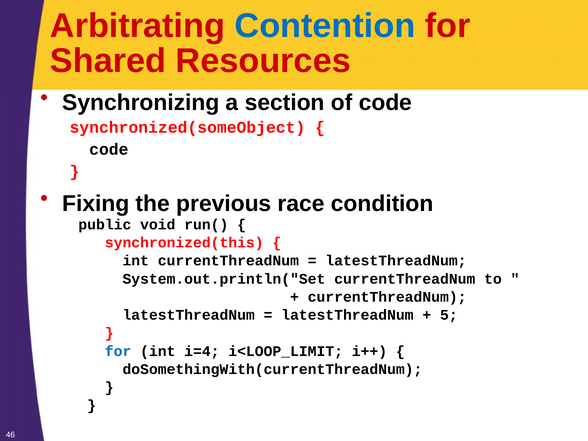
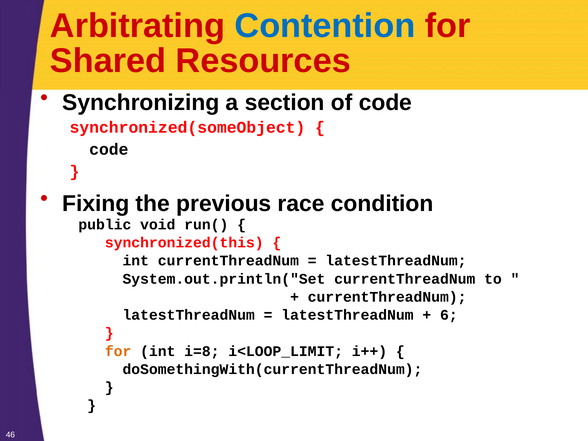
5: 5 -> 6
for at (118, 351) colour: blue -> orange
i=4: i=4 -> i=8
